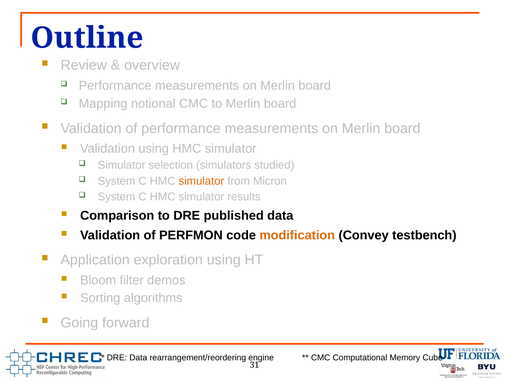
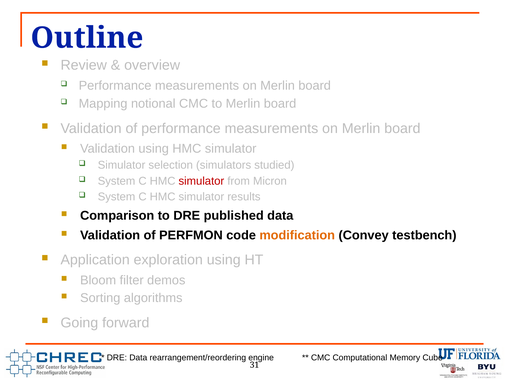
simulator at (201, 181) colour: orange -> red
